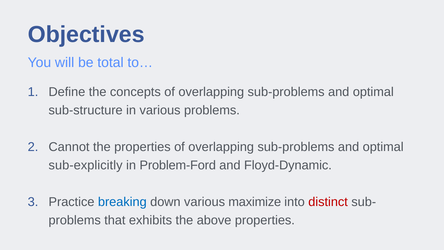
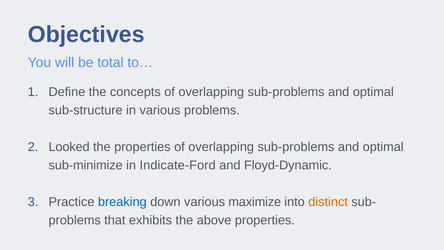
Cannot: Cannot -> Looked
sub-explicitly: sub-explicitly -> sub-minimize
Problem-Ford: Problem-Ford -> Indicate-Ford
distinct colour: red -> orange
